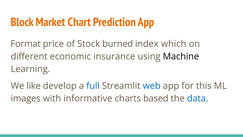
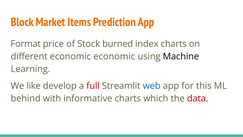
Chart: Chart -> Items
index which: which -> charts
economic insurance: insurance -> economic
full colour: blue -> red
images: images -> behind
based: based -> which
data colour: blue -> red
